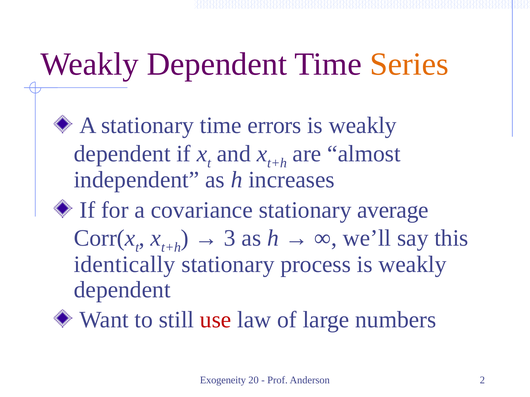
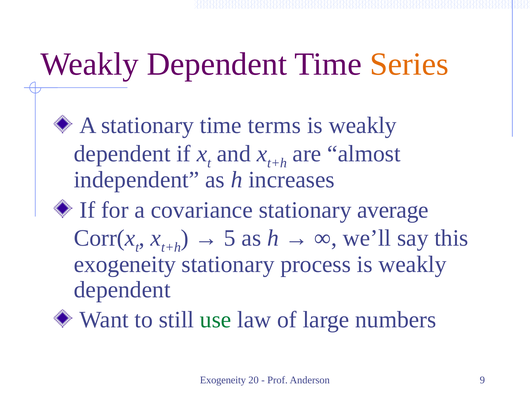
errors: errors -> terms
3: 3 -> 5
identically at (125, 265): identically -> exogeneity
use colour: red -> green
2: 2 -> 9
